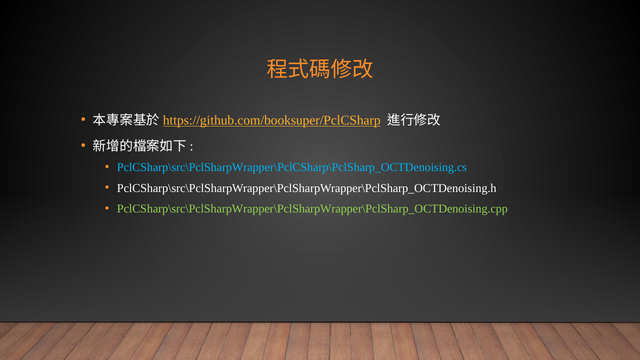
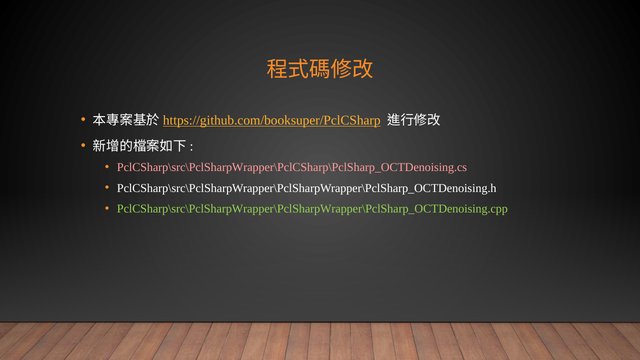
PclCSharp\src\PclSharpWrapper\PclCSharp\PclSharp_OCTDenoising.cs colour: light blue -> pink
